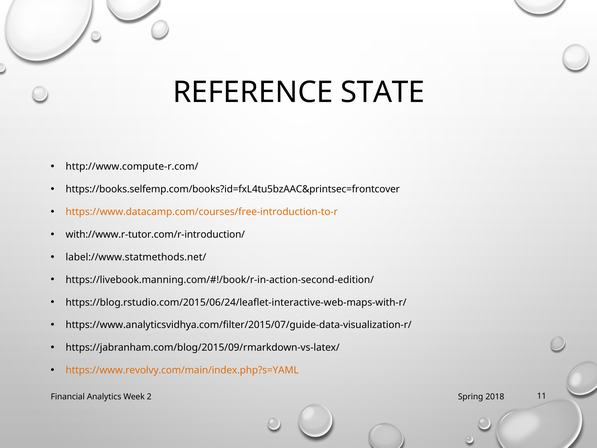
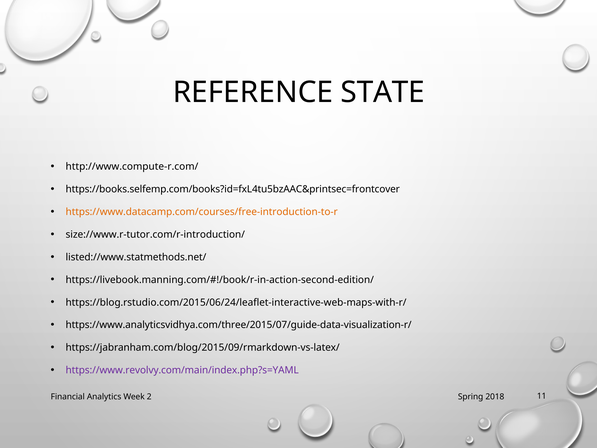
with://www.r-tutor.com/r-introduction/: with://www.r-tutor.com/r-introduction/ -> size://www.r-tutor.com/r-introduction/
label://www.statmethods.net/: label://www.statmethods.net/ -> listed://www.statmethods.net/
https://www.analyticsvidhya.com/filter/2015/07/guide-data-visualization-r/: https://www.analyticsvidhya.com/filter/2015/07/guide-data-visualization-r/ -> https://www.analyticsvidhya.com/three/2015/07/guide-data-visualization-r/
https://www.revolvy.com/main/index.php?s=YAML colour: orange -> purple
